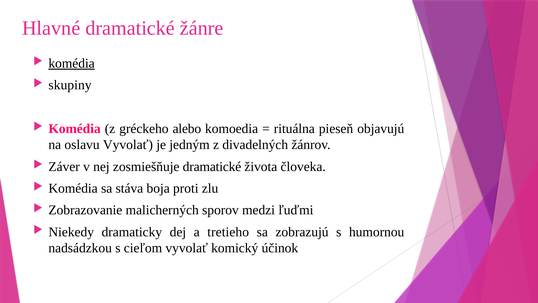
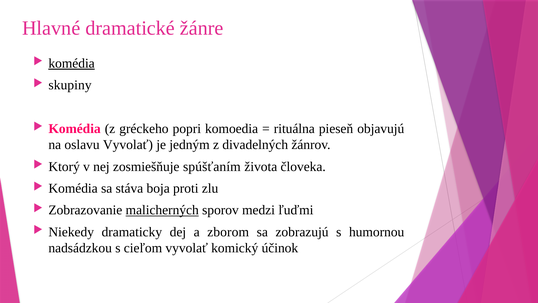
alebo: alebo -> popri
Záver: Záver -> Ktorý
zosmiešňuje dramatické: dramatické -> spúšťaním
malicherných underline: none -> present
tretieho: tretieho -> zborom
